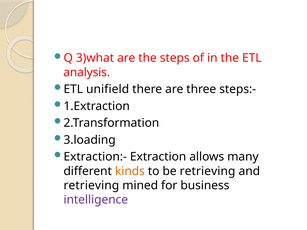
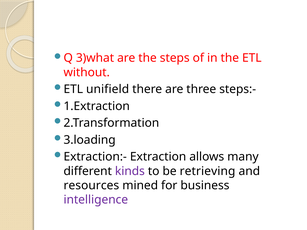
analysis: analysis -> without
kinds colour: orange -> purple
retrieving at (91, 186): retrieving -> resources
